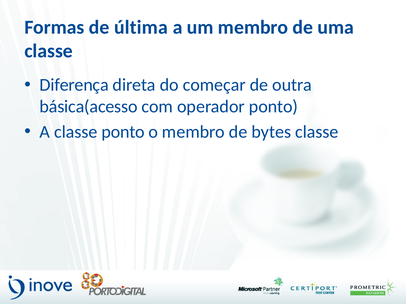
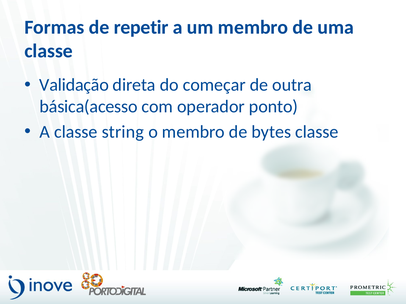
última: última -> repetir
Diferença: Diferença -> Validação
classe ponto: ponto -> string
